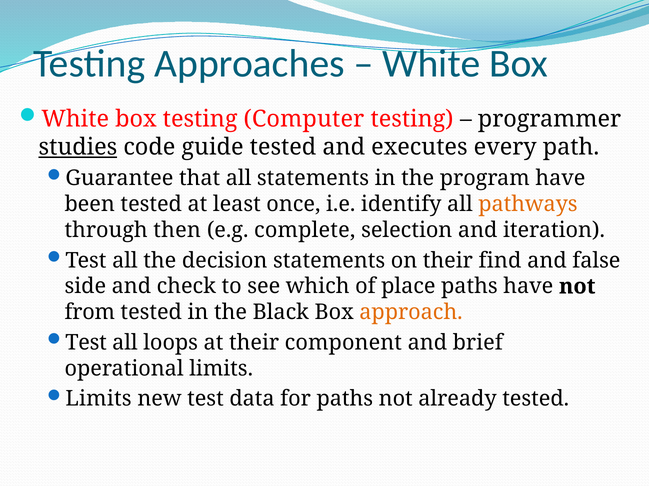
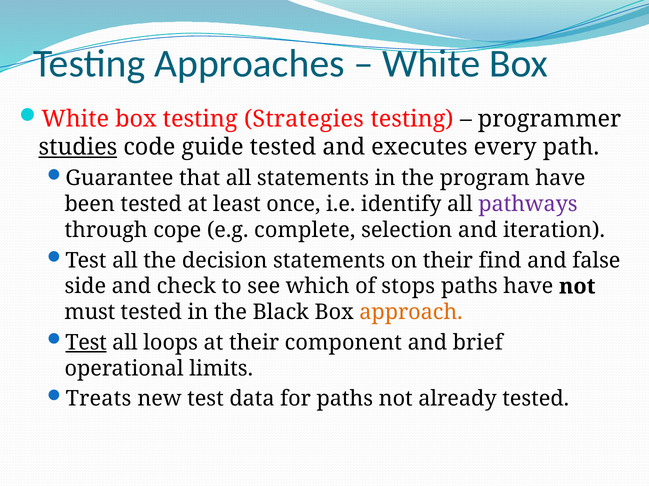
Computer: Computer -> Strategies
pathways colour: orange -> purple
then: then -> cope
place: place -> stops
from: from -> must
Test at (86, 343) underline: none -> present
Limits at (98, 399): Limits -> Treats
